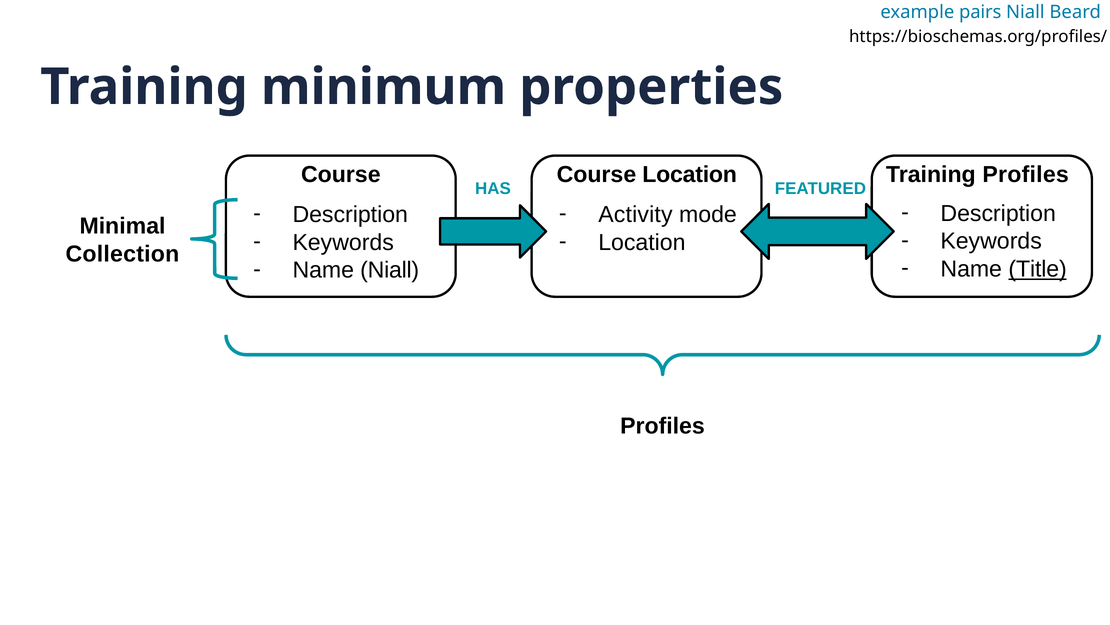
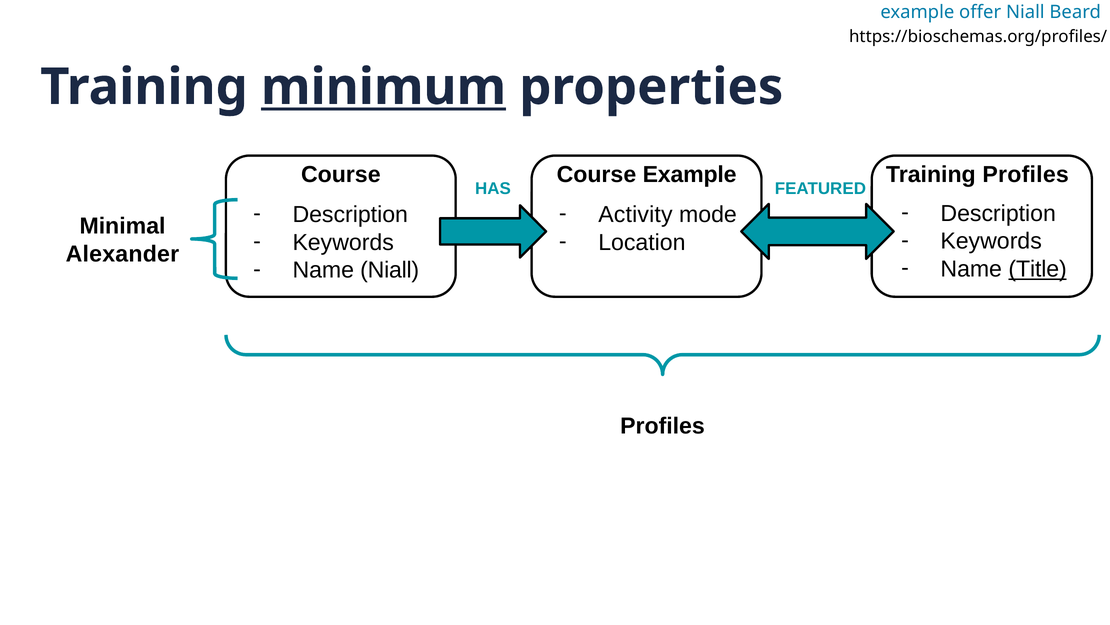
pairs: pairs -> offer
minimum underline: none -> present
Course Location: Location -> Example
Collection: Collection -> Alexander
